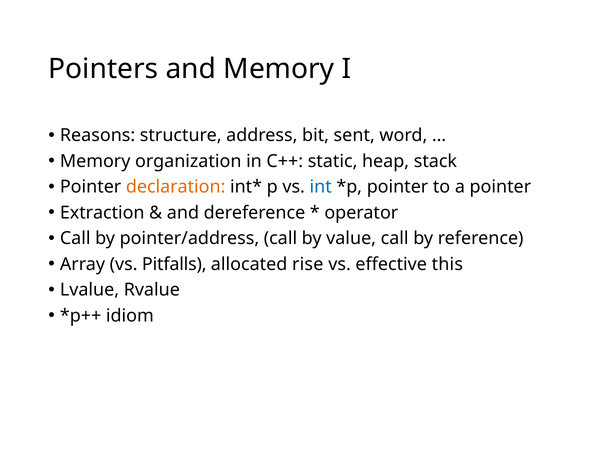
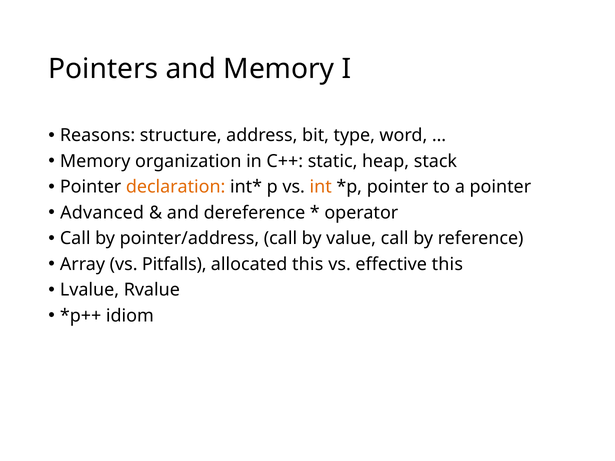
sent: sent -> type
int colour: blue -> orange
Extraction: Extraction -> Advanced
allocated rise: rise -> this
